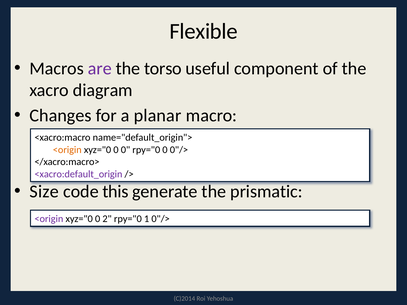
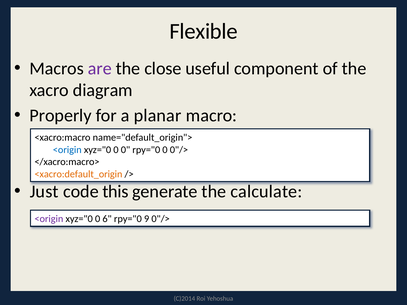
torso: torso -> close
Changes: Changes -> Properly
<origin at (67, 150) colour: orange -> blue
<xacro:default_origin colour: purple -> orange
Size: Size -> Just
prismatic: prismatic -> calculate
2: 2 -> 6
1: 1 -> 9
